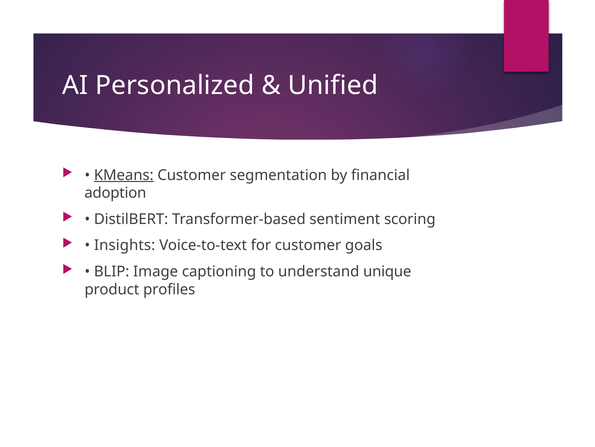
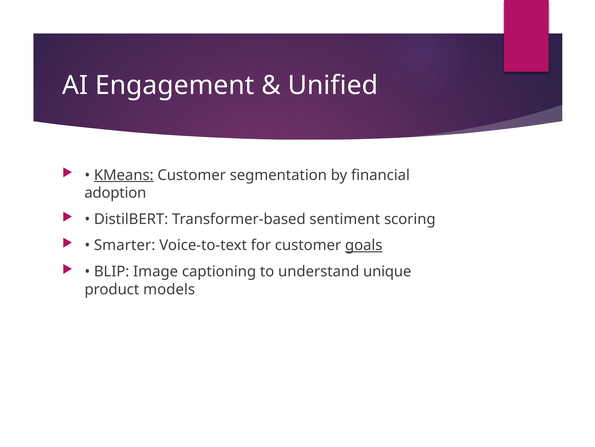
Personalized: Personalized -> Engagement
Insights: Insights -> Smarter
goals underline: none -> present
profiles: profiles -> models
